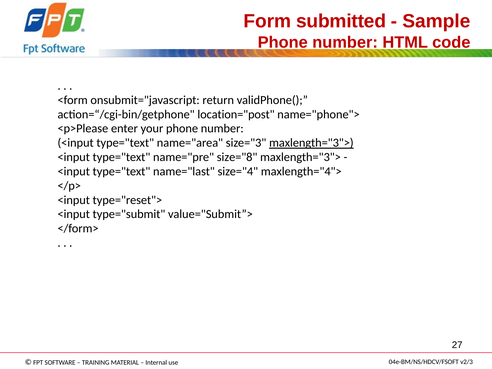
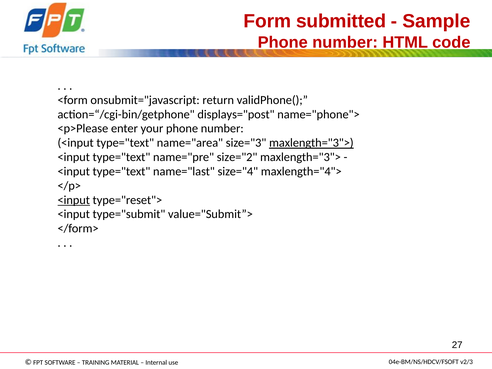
location="post: location="post -> displays="post
size="8: size="8 -> size="2
<input at (74, 200) underline: none -> present
